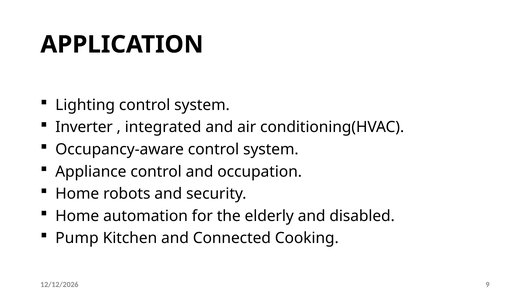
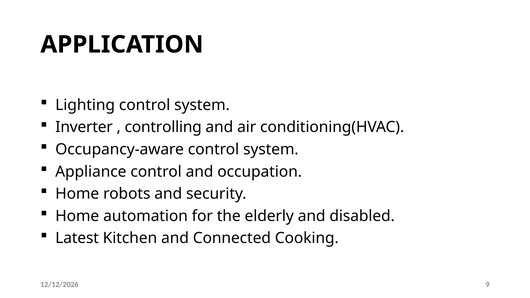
integrated: integrated -> controlling
Pump: Pump -> Latest
